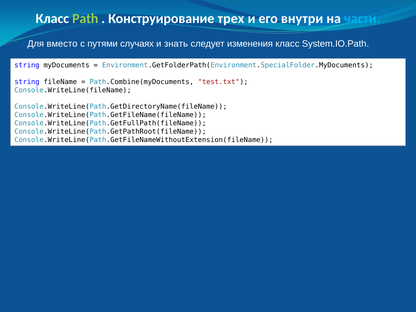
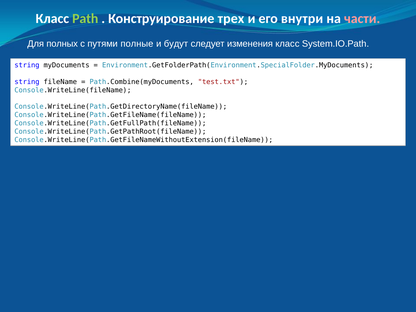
части colour: light blue -> pink
вместо: вместо -> полных
случаях: случаях -> полные
знать: знать -> будут
